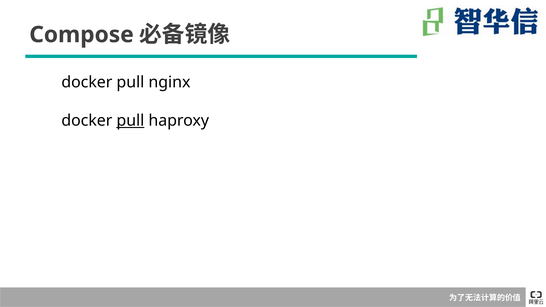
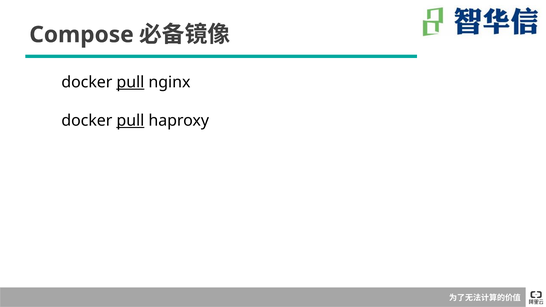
pull at (130, 82) underline: none -> present
